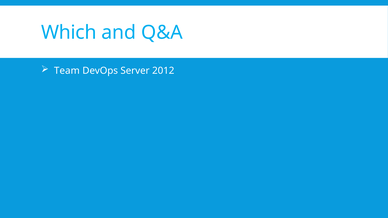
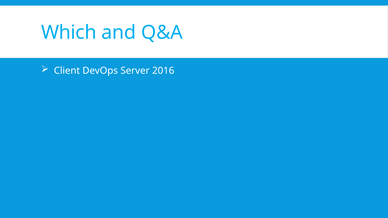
Team: Team -> Client
2012: 2012 -> 2016
